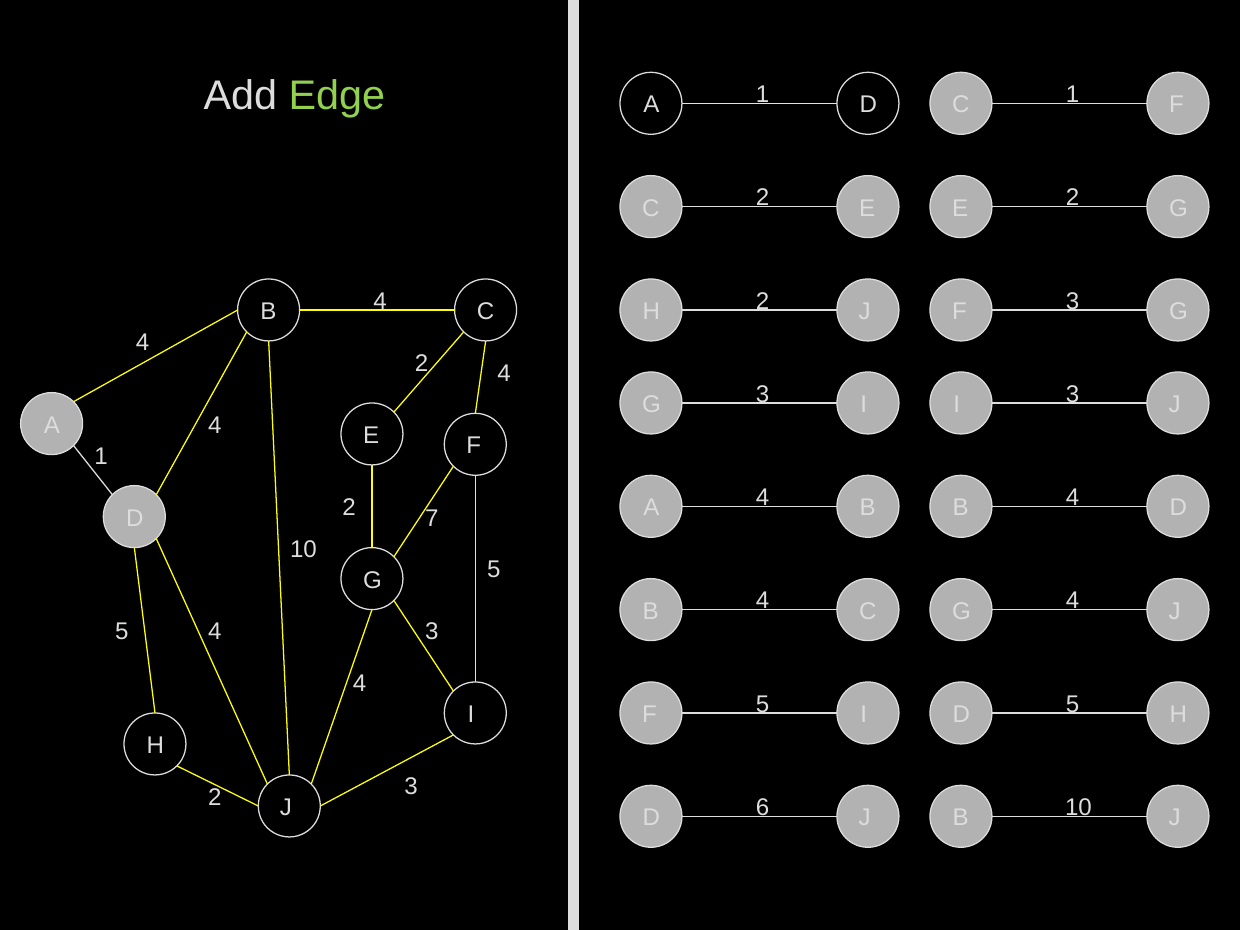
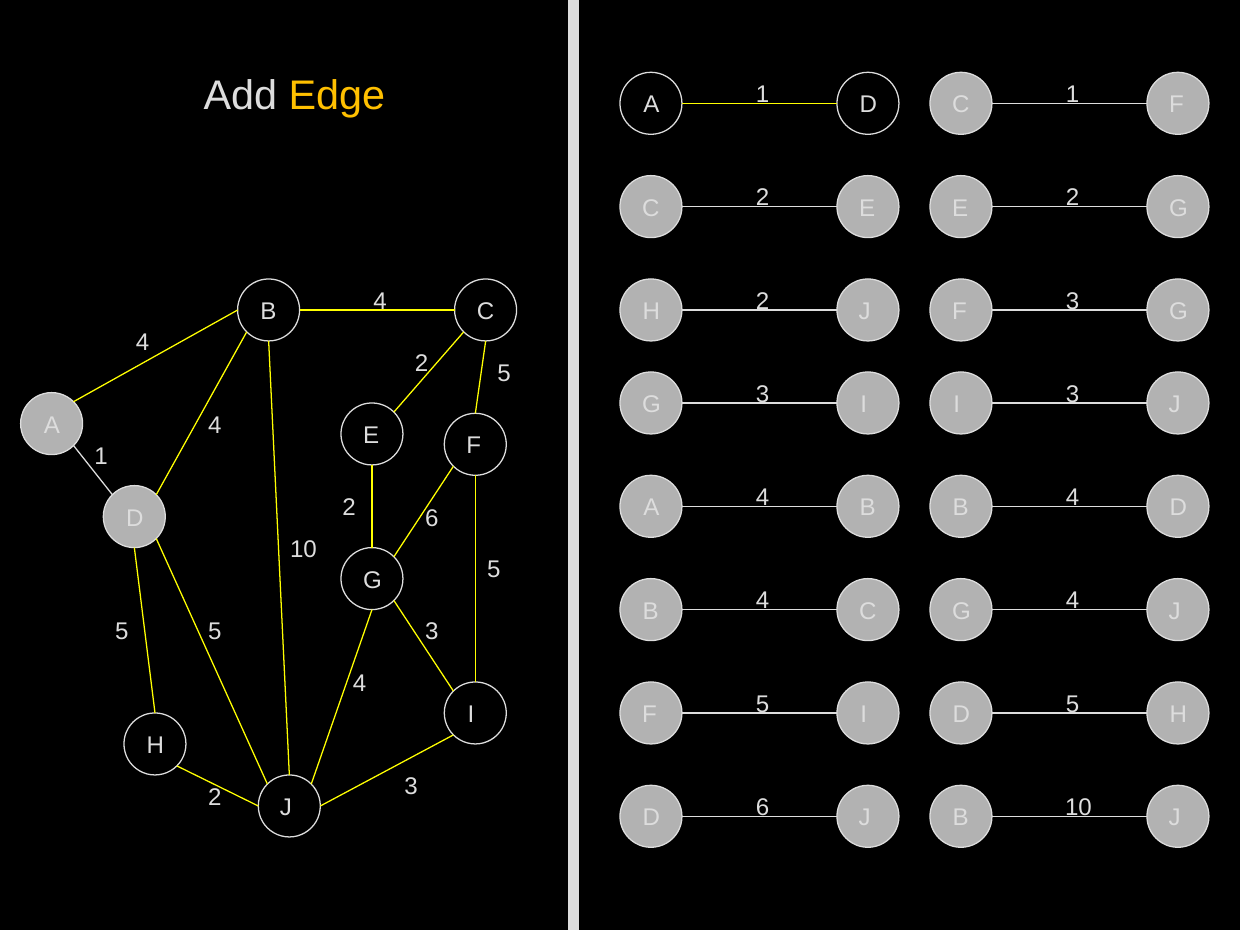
Edge colour: light green -> yellow
4 at (504, 374): 4 -> 5
2 7: 7 -> 6
4 at (215, 632): 4 -> 5
